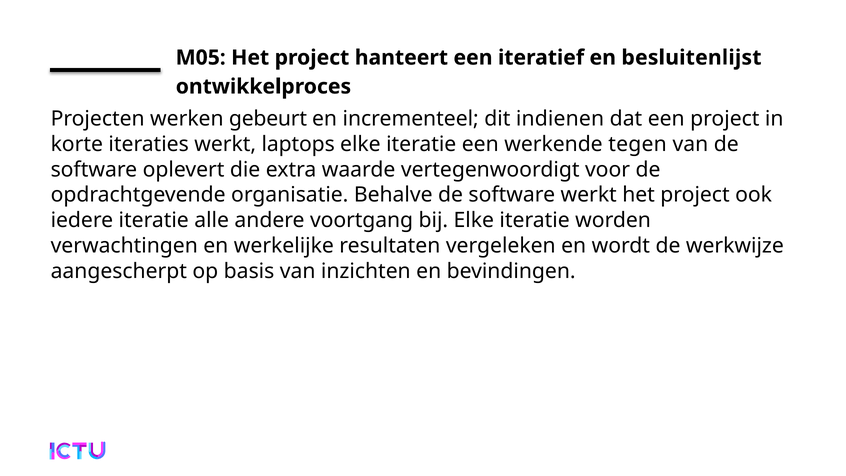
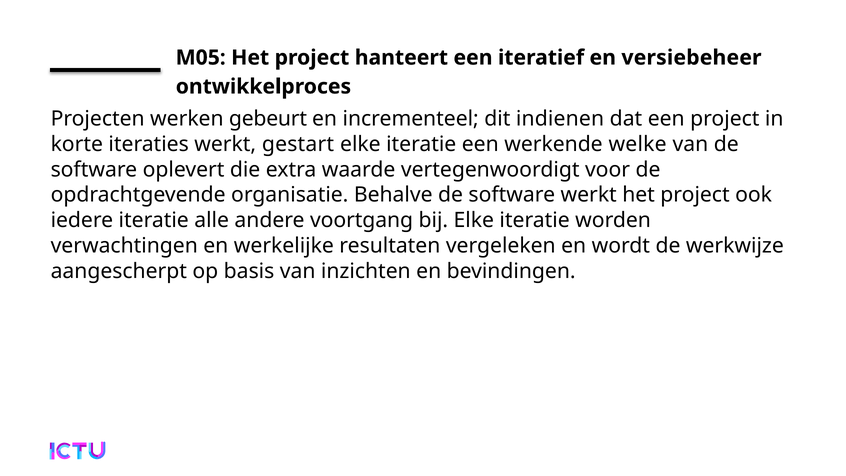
besluitenlijst: besluitenlijst -> versiebeheer
laptops: laptops -> gestart
tegen: tegen -> welke
